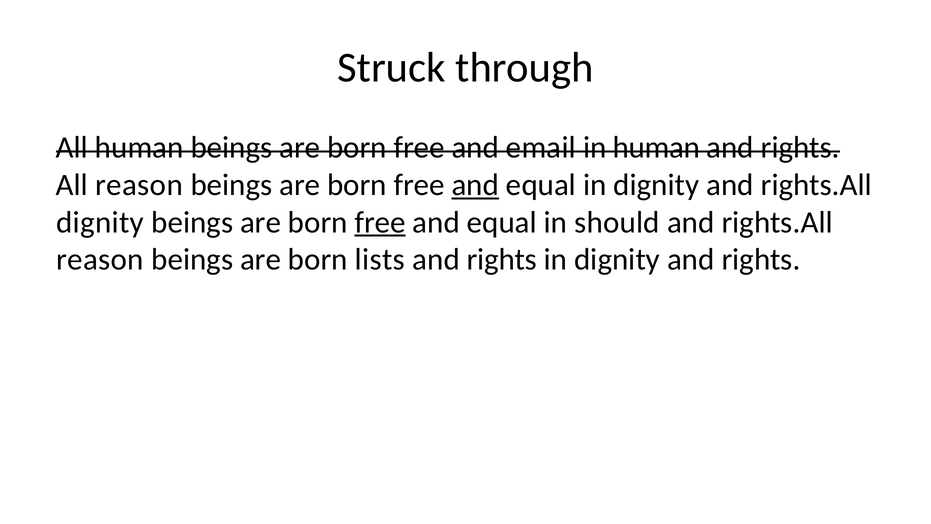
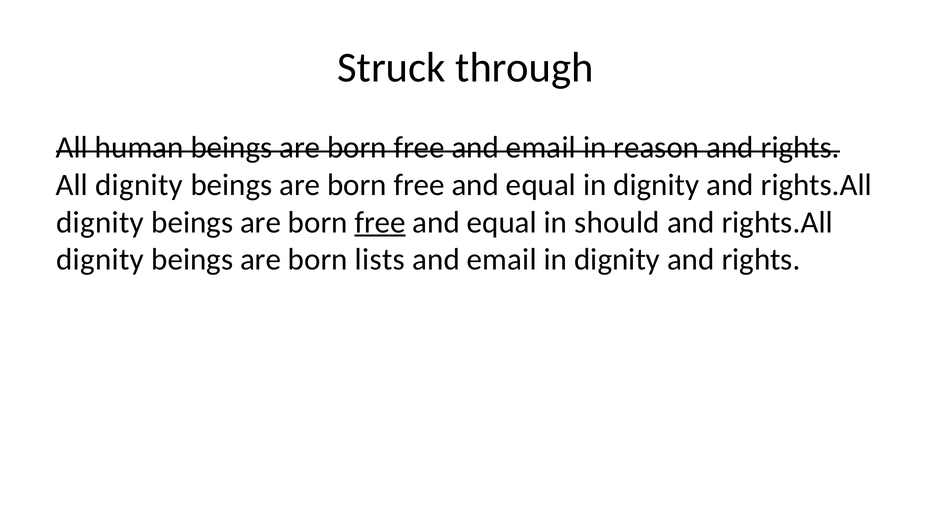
in human: human -> reason
All reason: reason -> dignity
and at (475, 185) underline: present -> none
reason at (100, 259): reason -> dignity
rights at (502, 259): rights -> email
